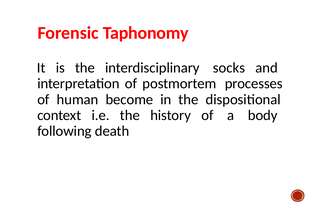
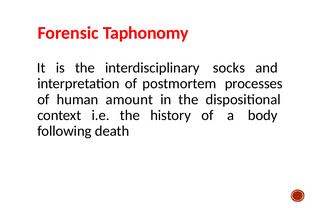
become: become -> amount
